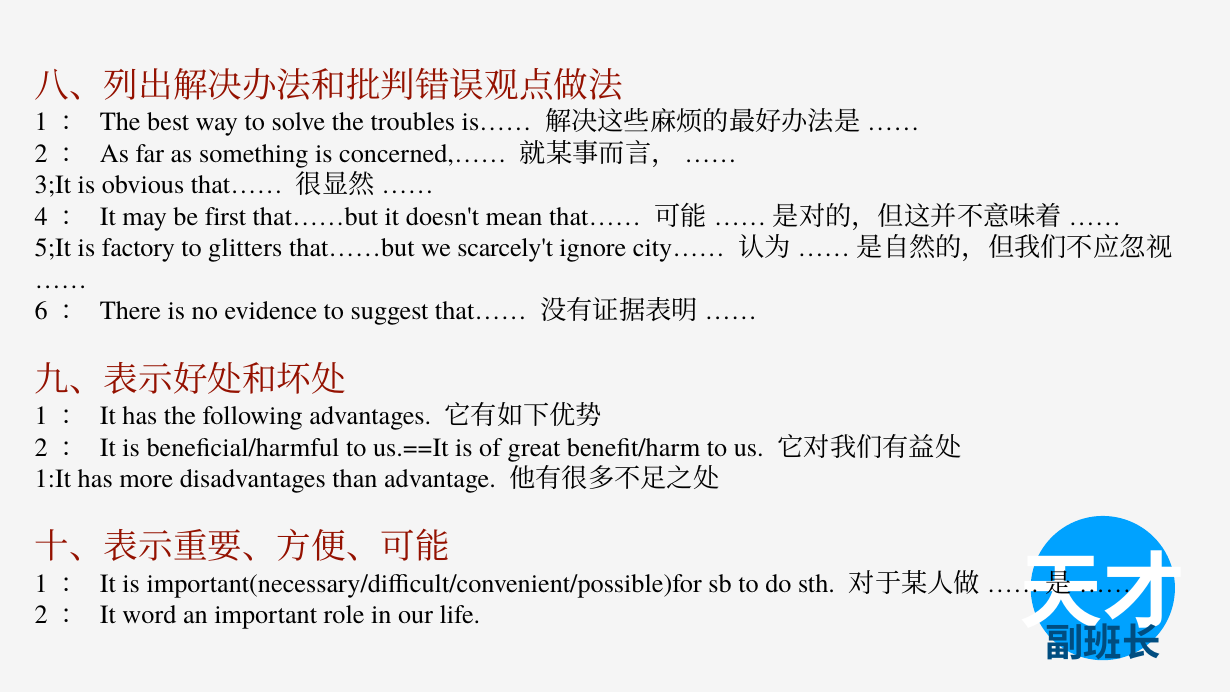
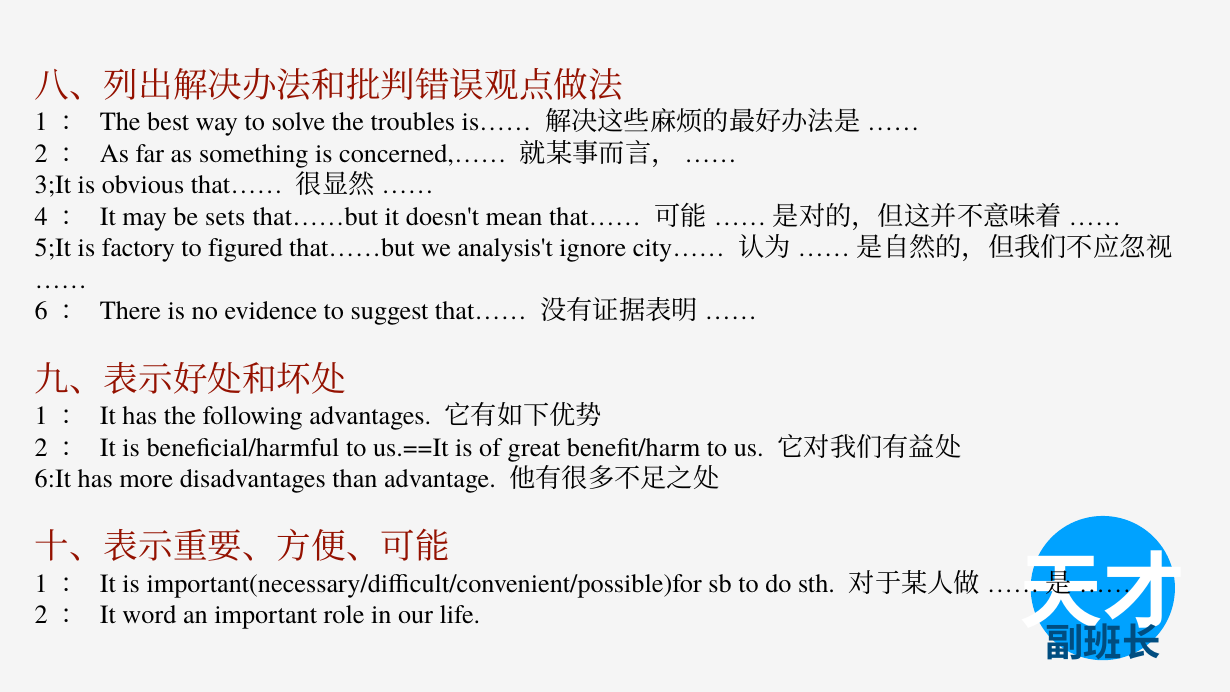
first: first -> sets
glitters: glitters -> figured
scarcely't: scarcely't -> analysis't
1:It: 1:It -> 6:It
